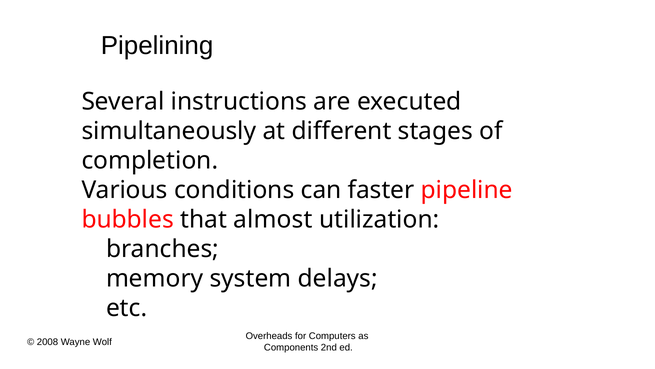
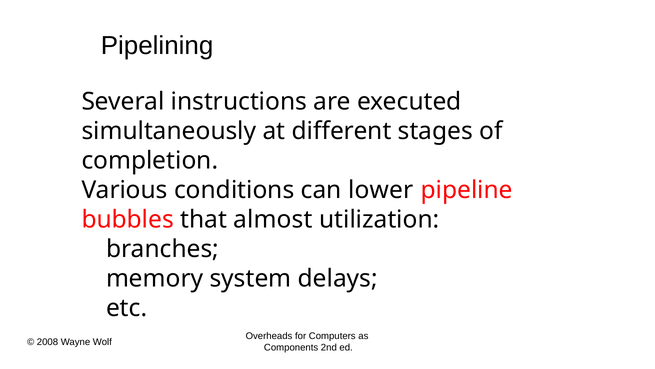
faster: faster -> lower
